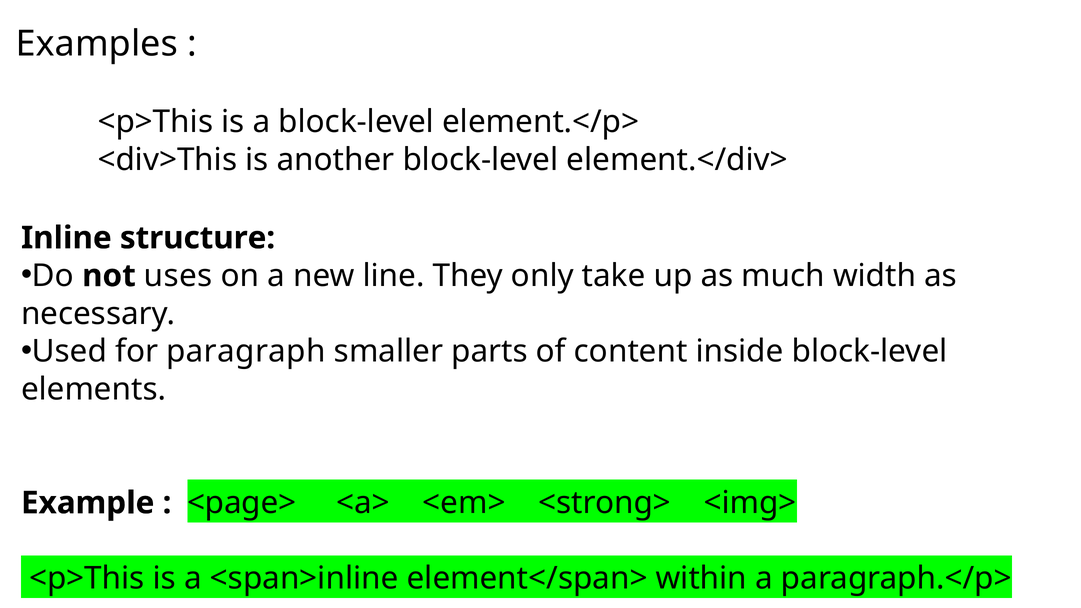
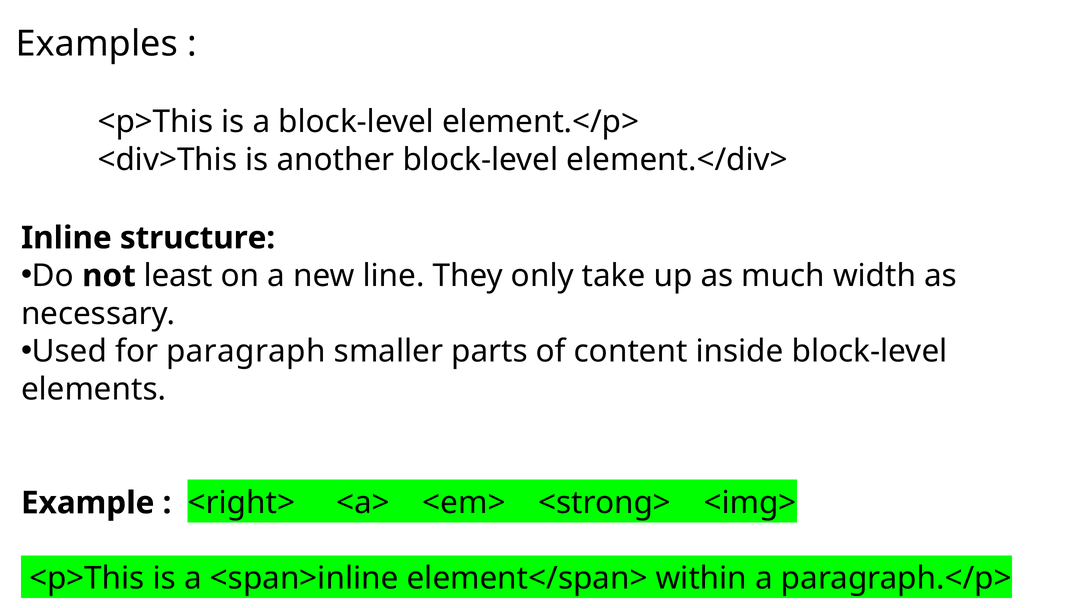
uses: uses -> least
<page>: <page> -> <right>
